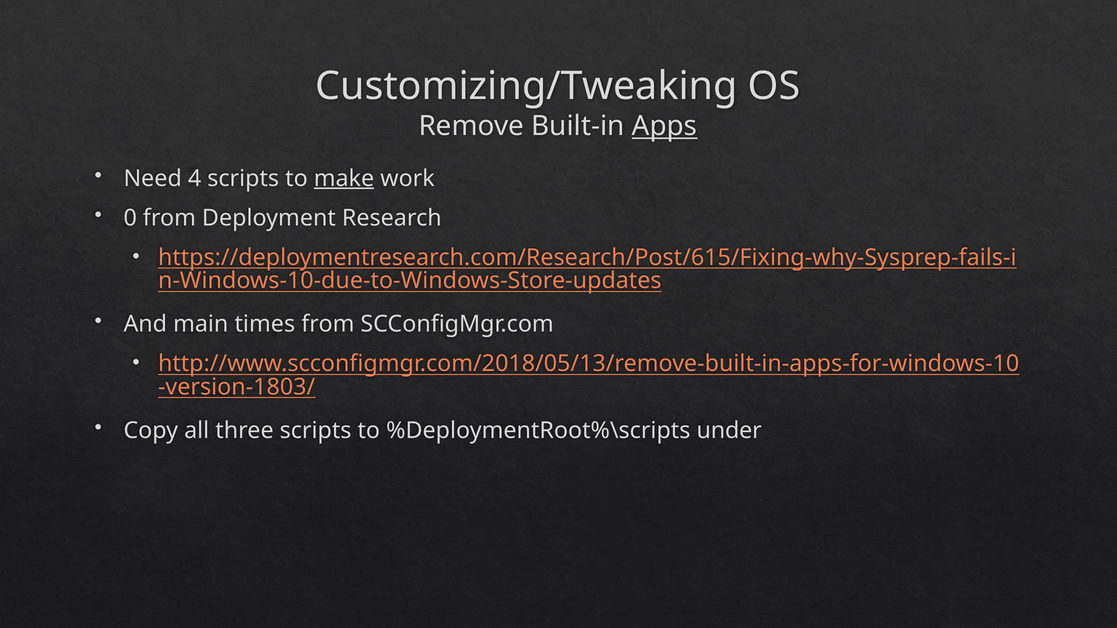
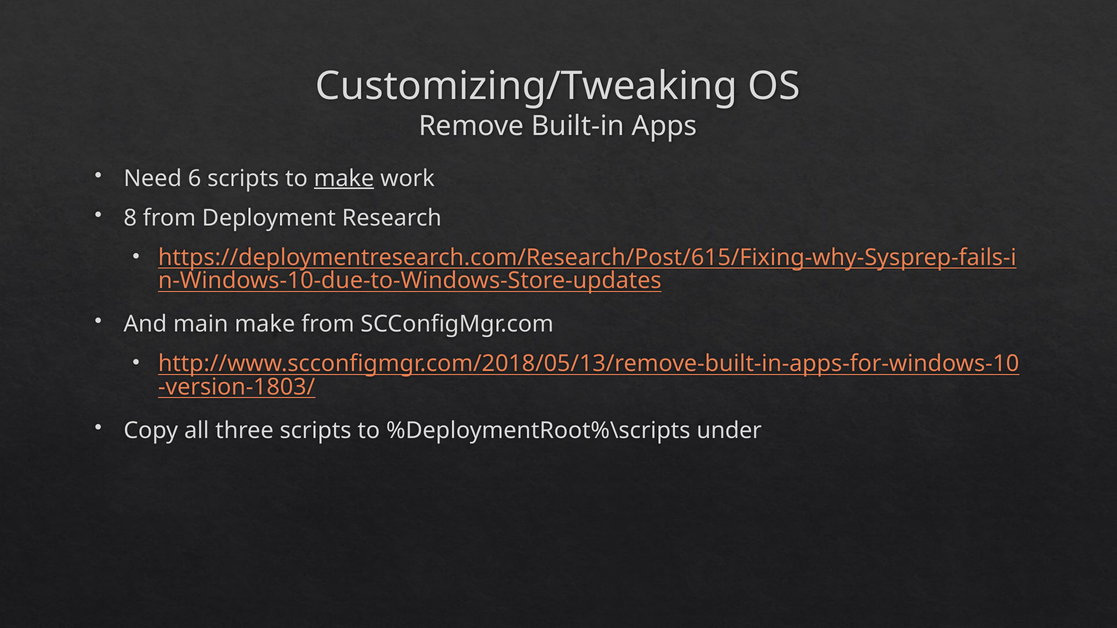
Apps underline: present -> none
4: 4 -> 6
0: 0 -> 8
main times: times -> make
